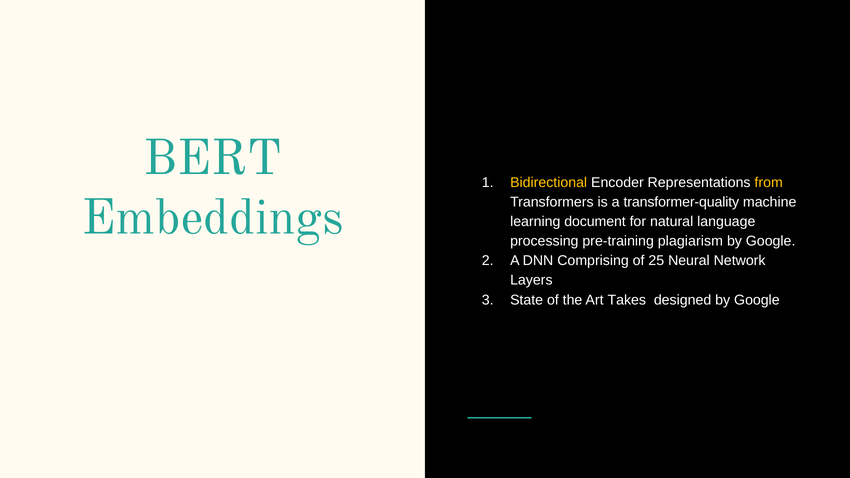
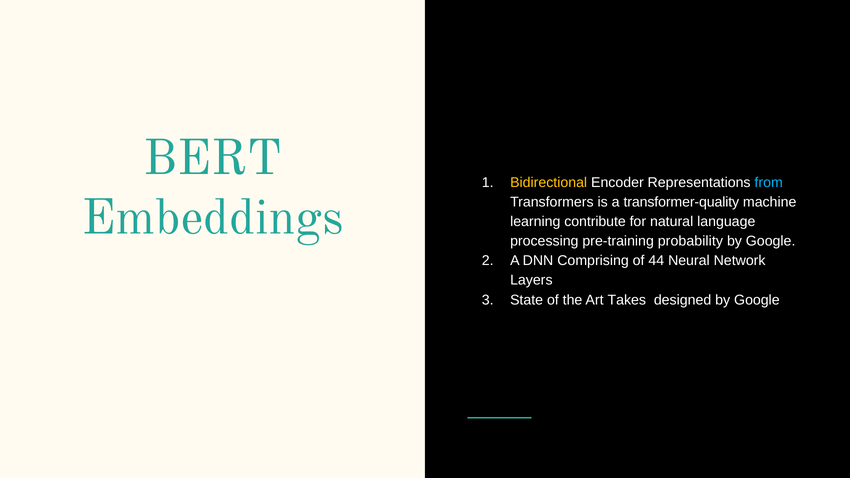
from colour: yellow -> light blue
document: document -> contribute
plagiarism: plagiarism -> probability
25: 25 -> 44
